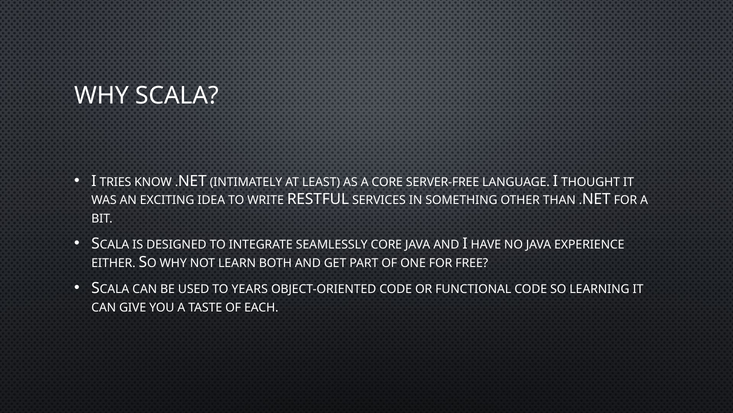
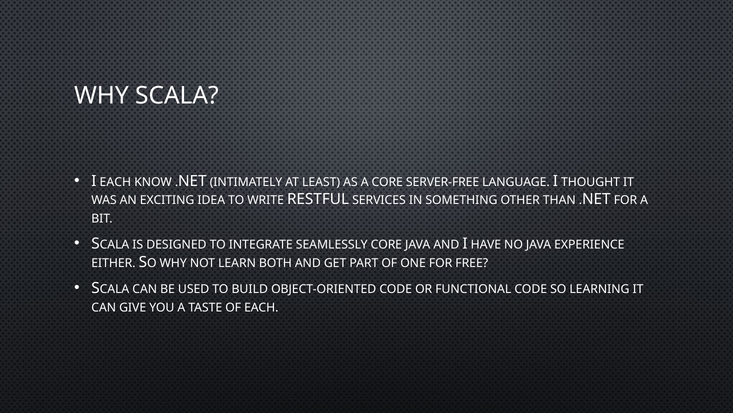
I TRIES: TRIES -> EACH
YEARS: YEARS -> BUILD
